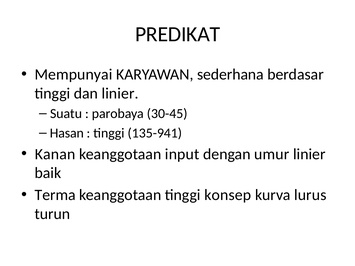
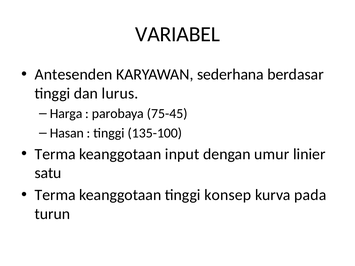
PREDIKAT: PREDIKAT -> VARIABEL
Mempunyai: Mempunyai -> Antesenden
dan linier: linier -> lurus
Suatu: Suatu -> Harga
30-45: 30-45 -> 75-45
135-941: 135-941 -> 135-100
Kanan at (55, 154): Kanan -> Terma
baik: baik -> satu
lurus: lurus -> pada
